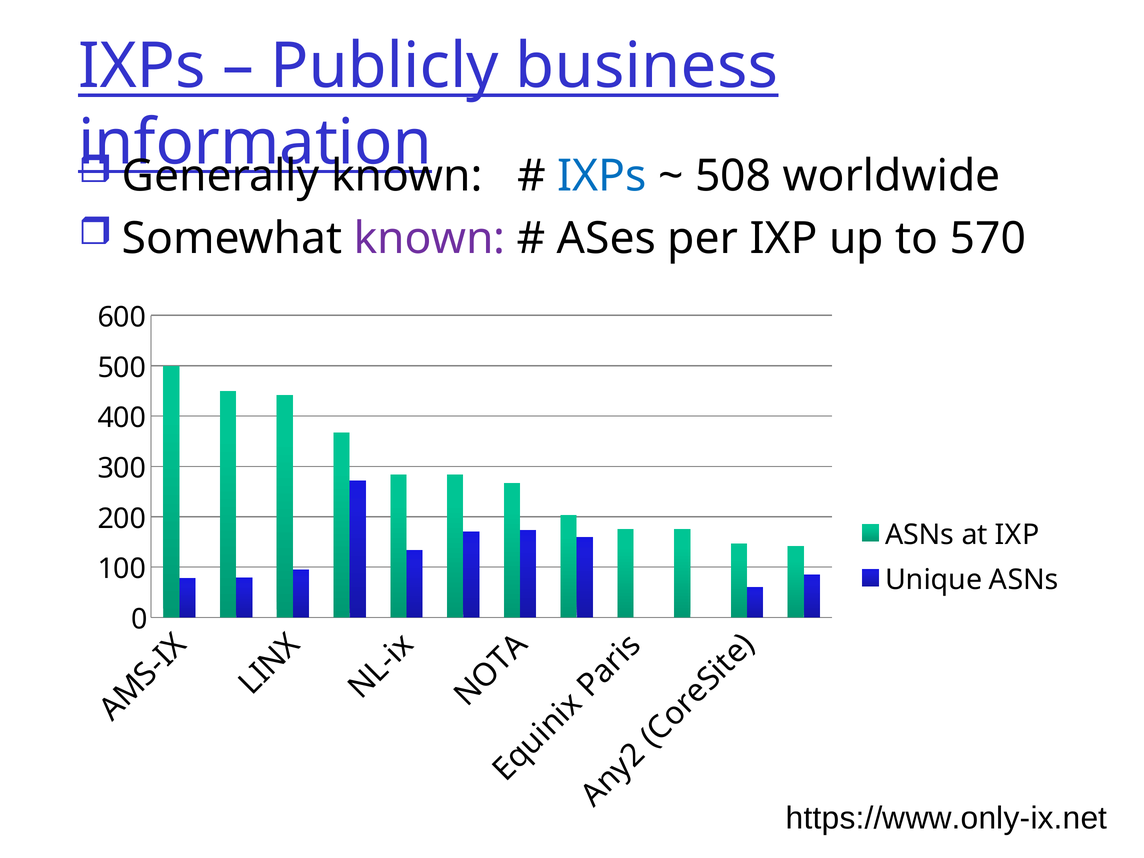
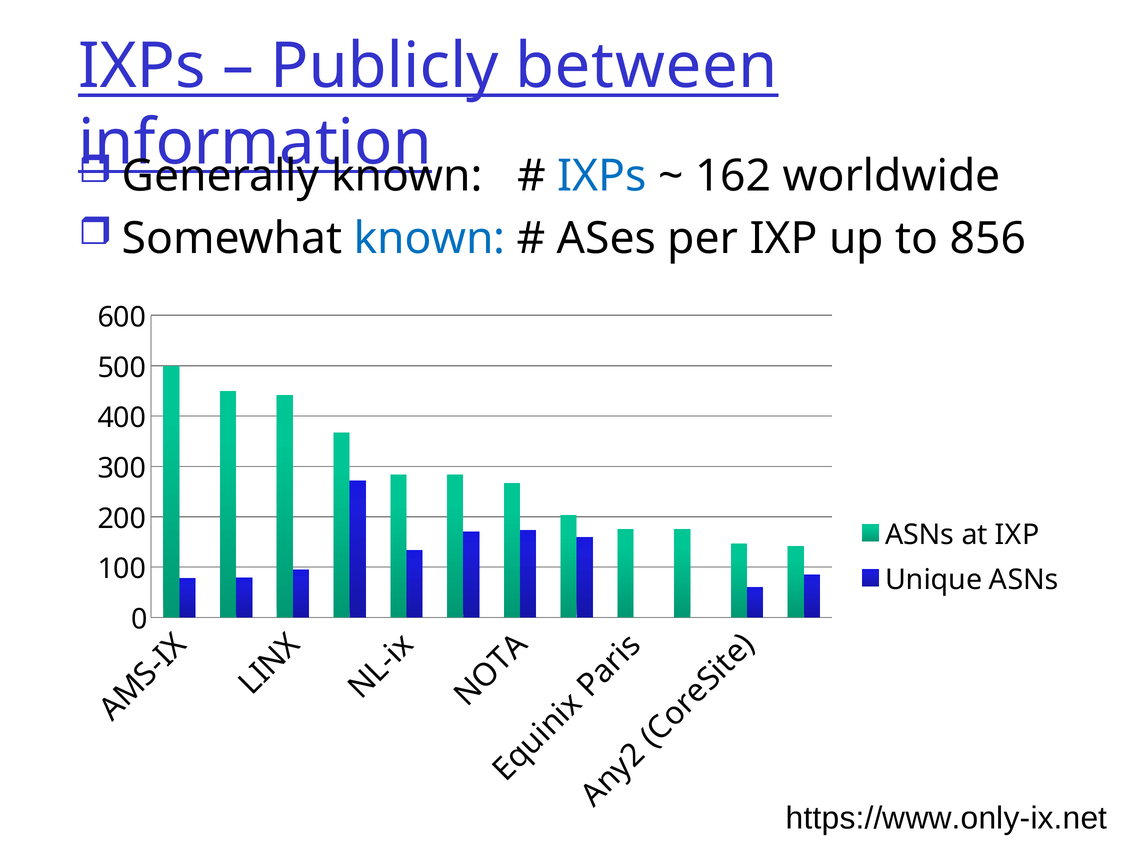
business: business -> between
508: 508 -> 162
known at (429, 239) colour: purple -> blue
570: 570 -> 856
